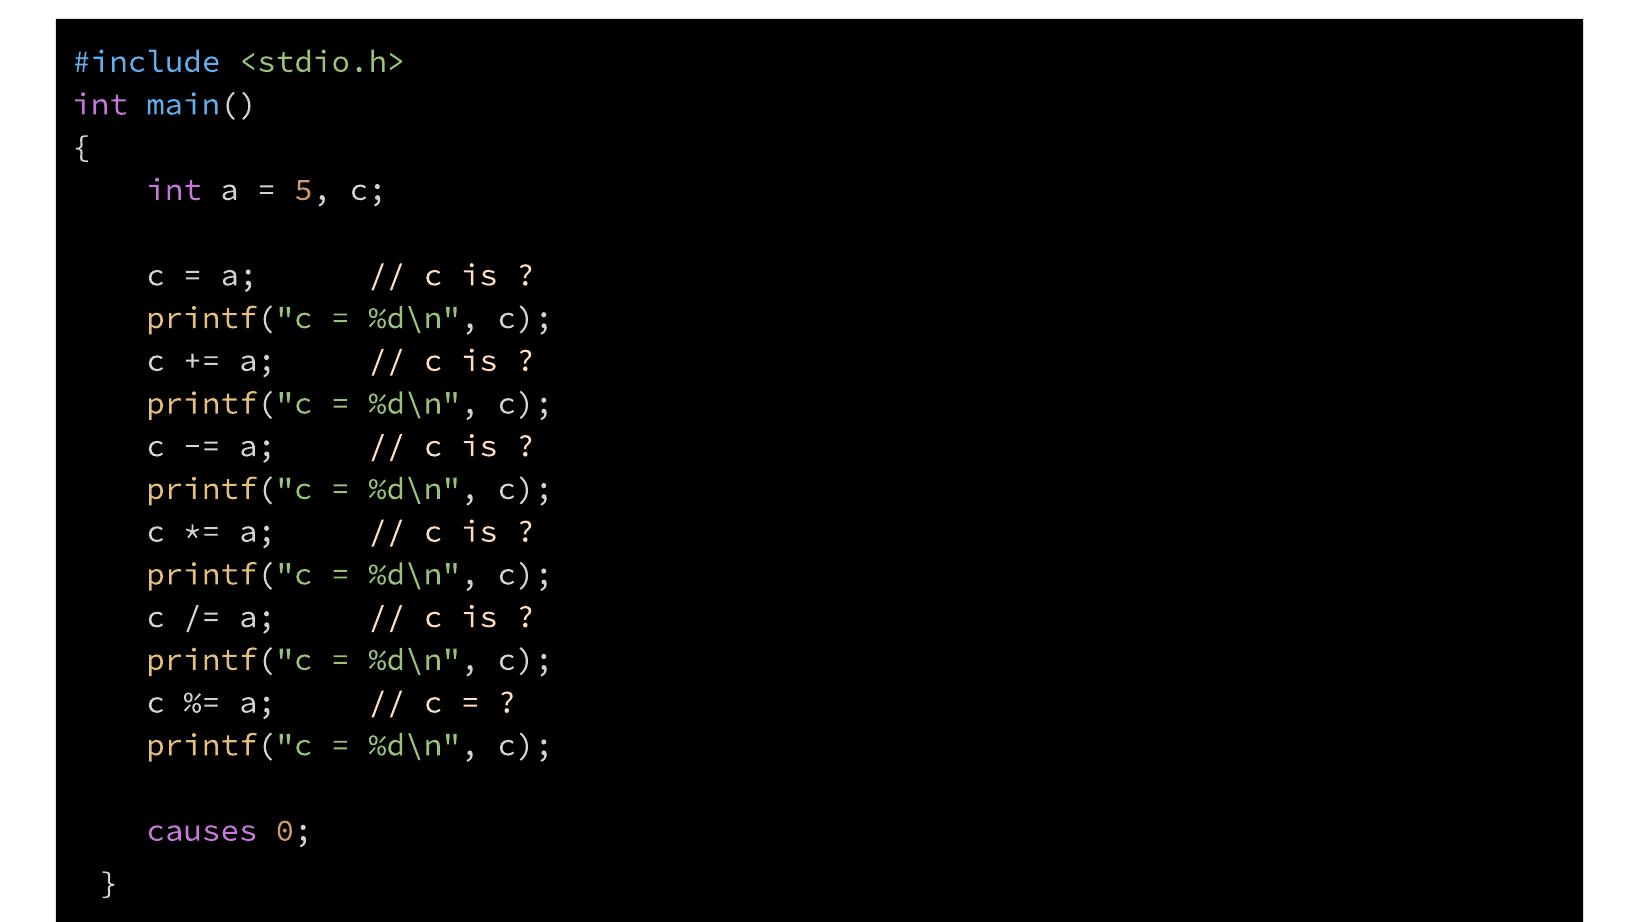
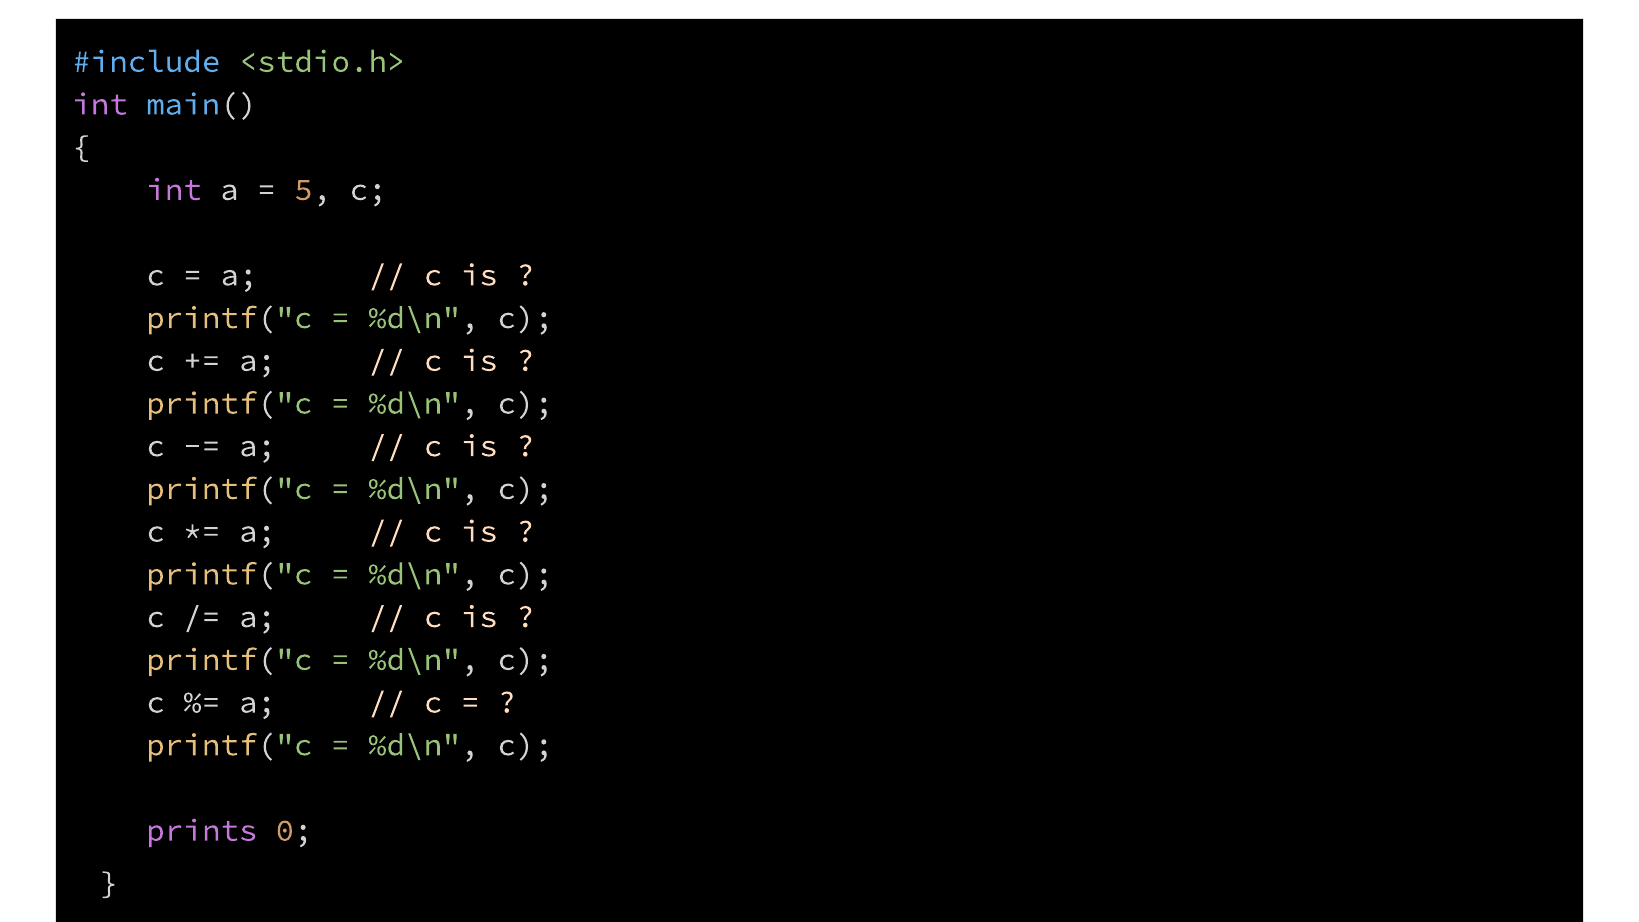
causes: causes -> prints
